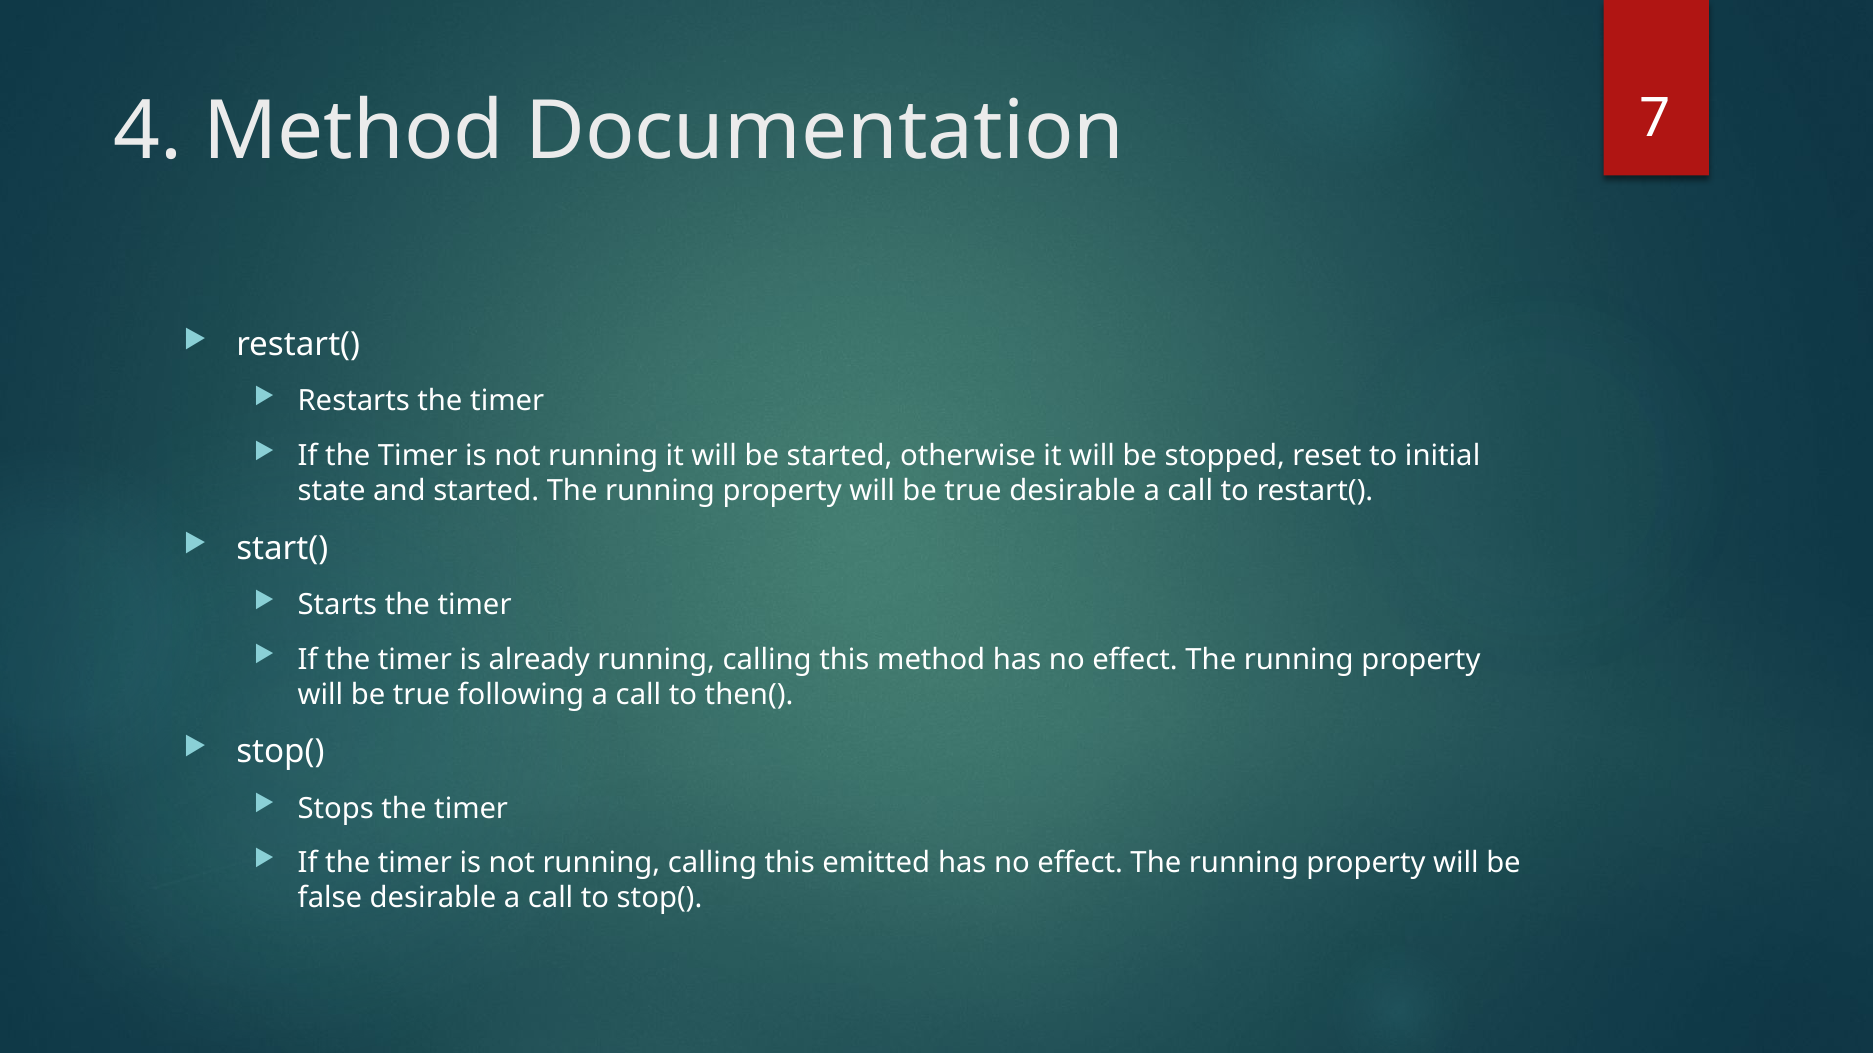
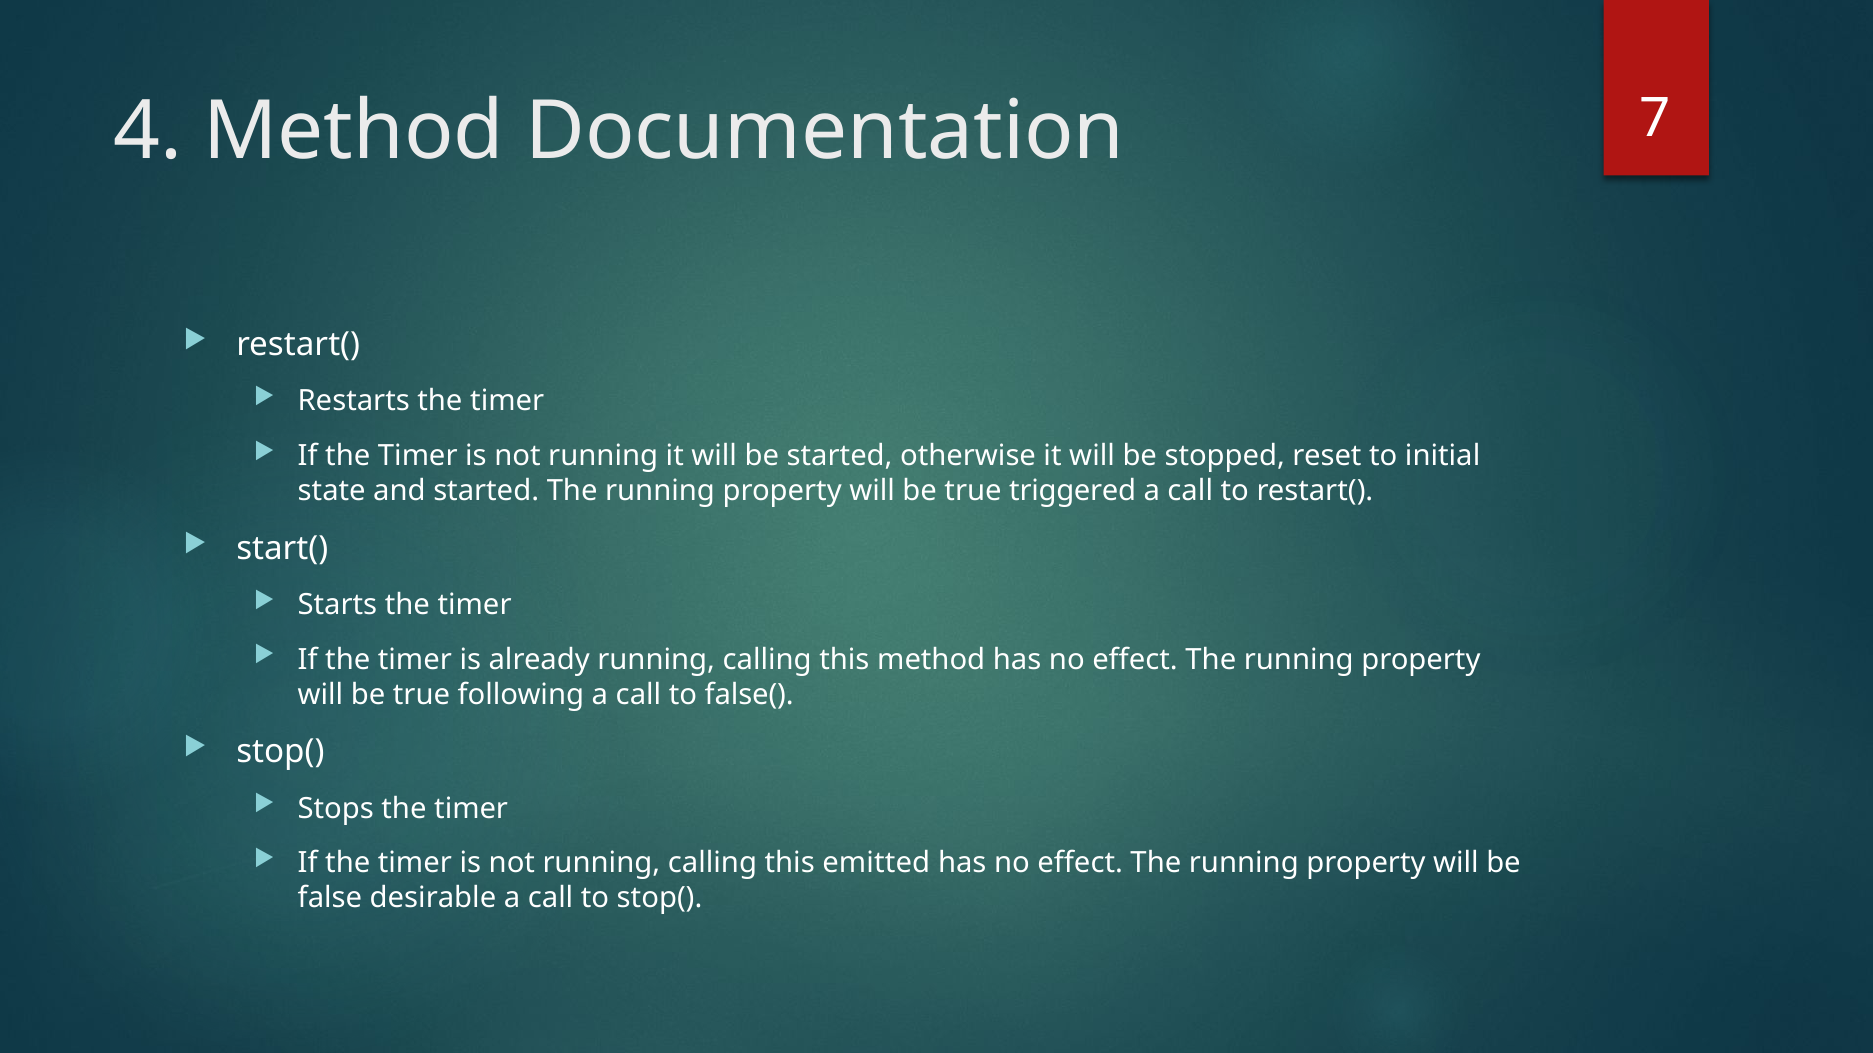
true desirable: desirable -> triggered
then(: then( -> false(
